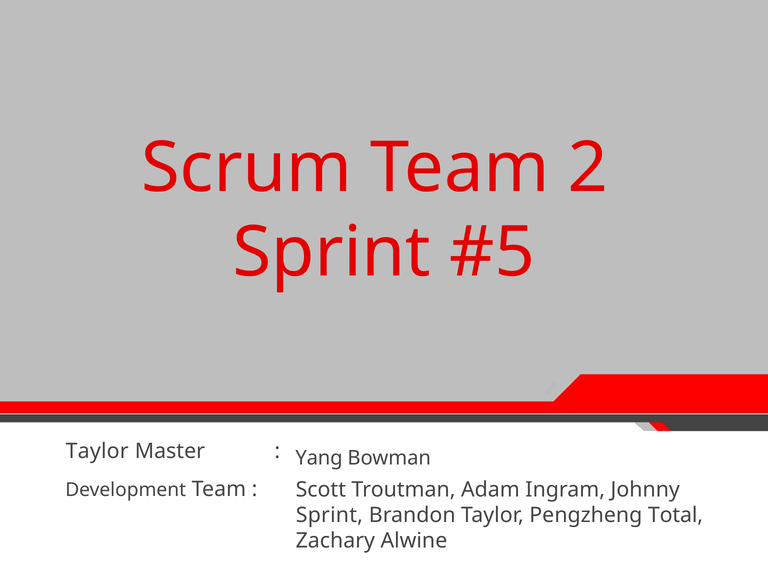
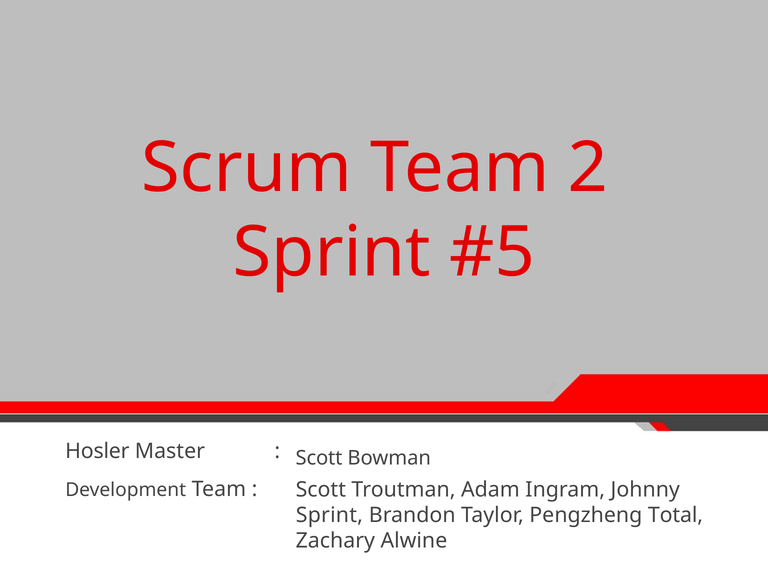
Taylor at (97, 451): Taylor -> Hosler
Yang at (319, 458): Yang -> Scott
